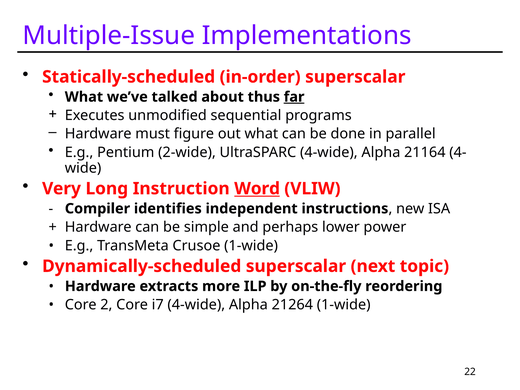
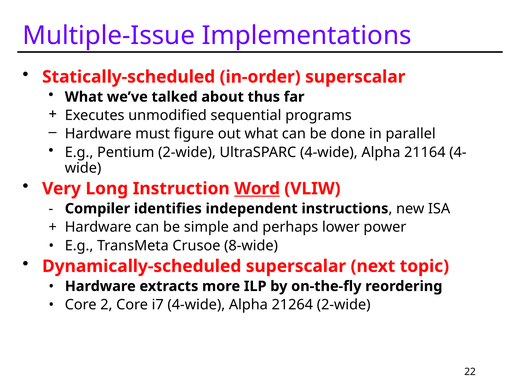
far underline: present -> none
Crusoe 1-wide: 1-wide -> 8-wide
21264 1-wide: 1-wide -> 2-wide
